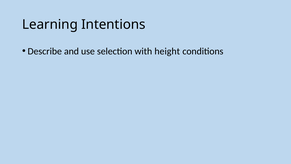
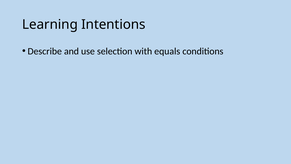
height: height -> equals
